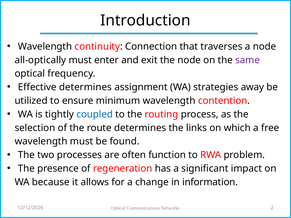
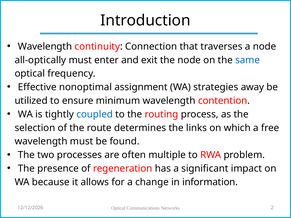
same colour: purple -> blue
Effective determines: determines -> nonoptimal
function: function -> multiple
